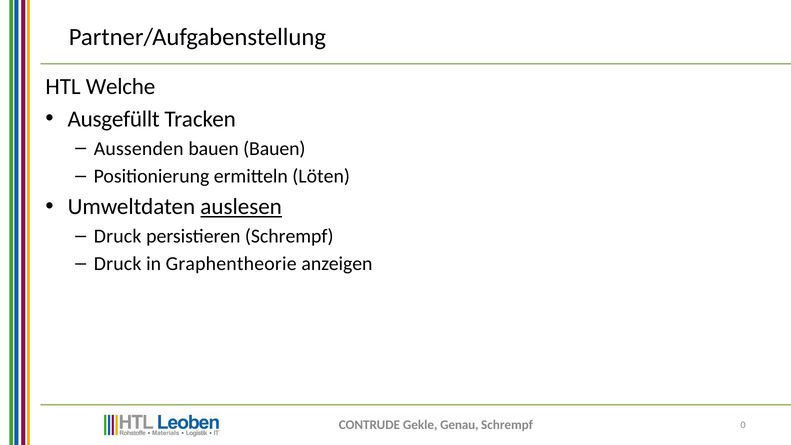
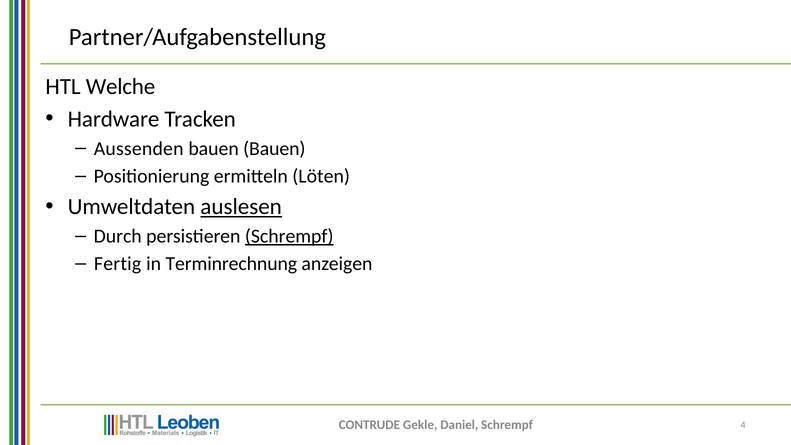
Ausgefüllt: Ausgefüllt -> Hardware
Druck at (118, 236): Druck -> Durch
Schrempf at (289, 236) underline: none -> present
Druck at (118, 264): Druck -> Fertig
Graphentheorie: Graphentheorie -> Terminrechnung
Genau: Genau -> Daniel
0: 0 -> 4
